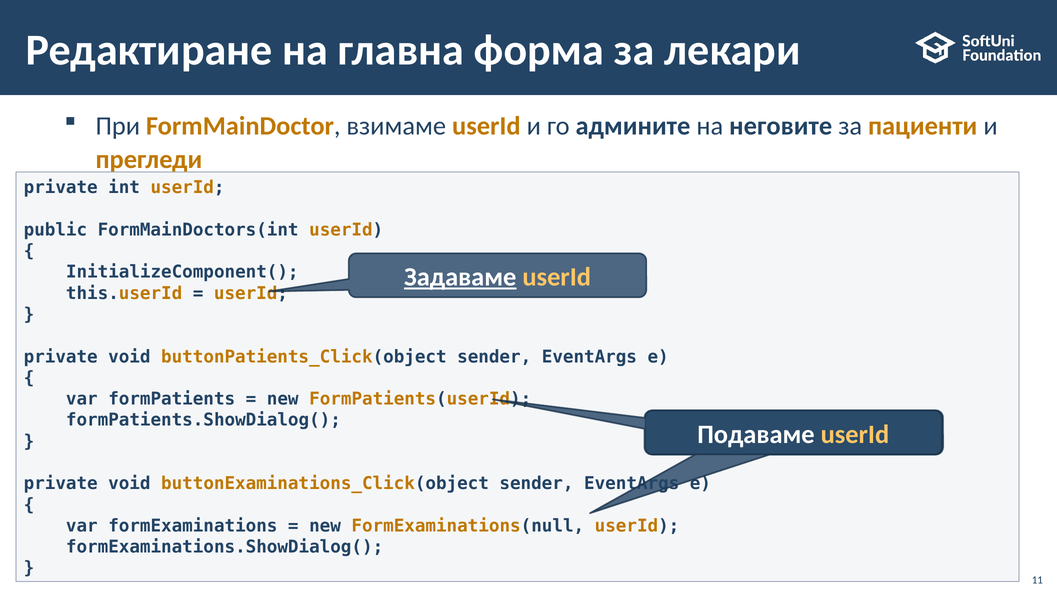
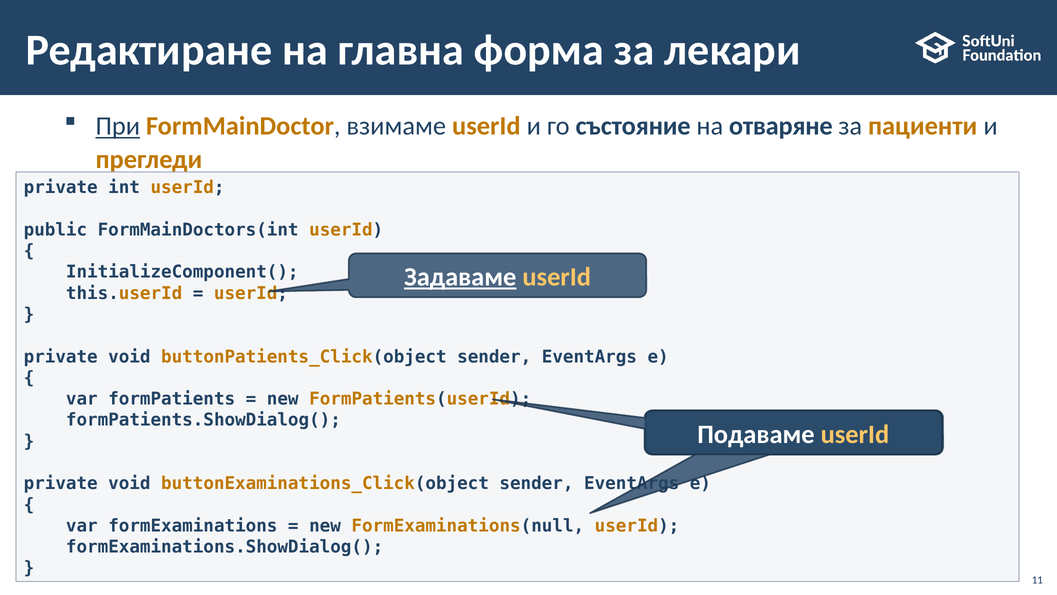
При underline: none -> present
админите: админите -> състояние
неговите: неговите -> отваряне
